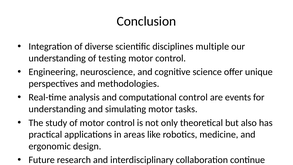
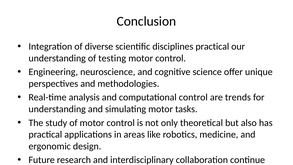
disciplines multiple: multiple -> practical
events: events -> trends
